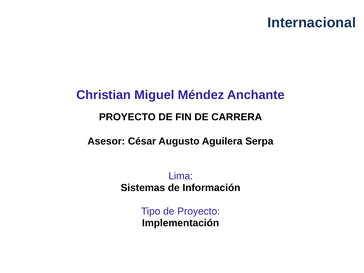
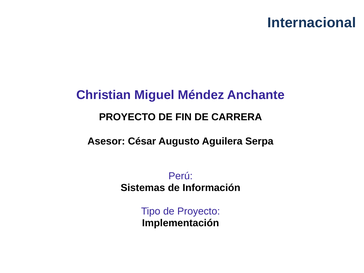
Lima: Lima -> Perú
